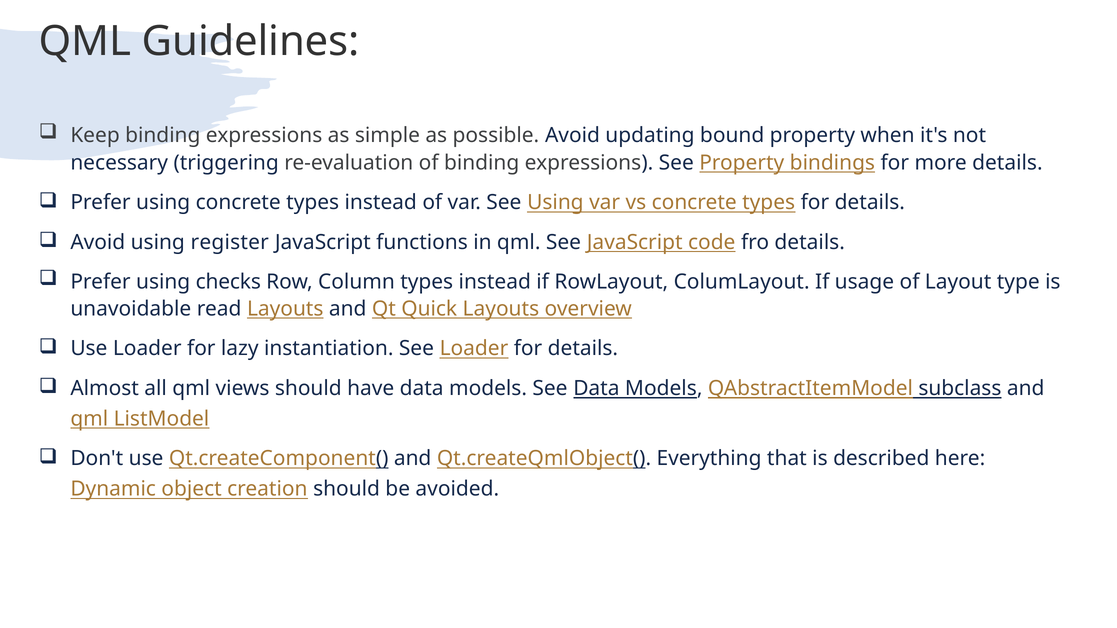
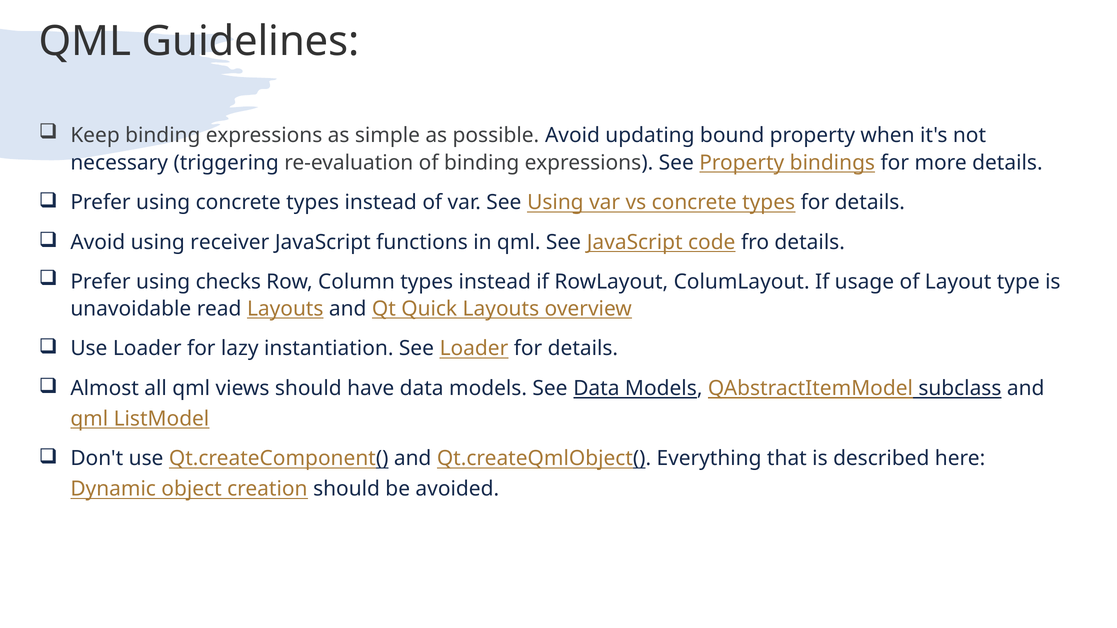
register: register -> receiver
